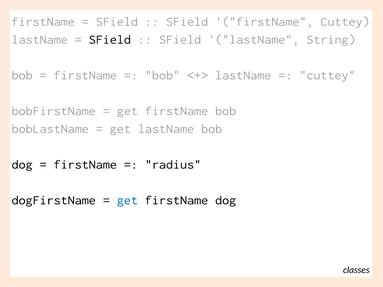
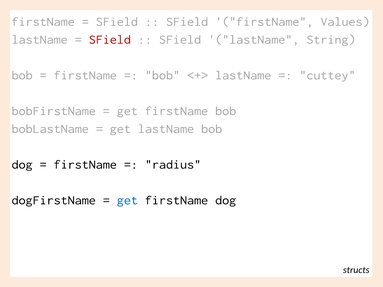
firstName Cuttey: Cuttey -> Values
SField at (110, 39) colour: black -> red
classes: classes -> structs
